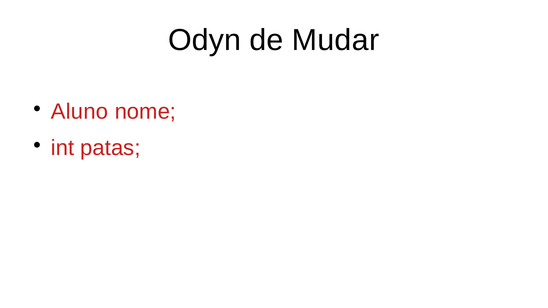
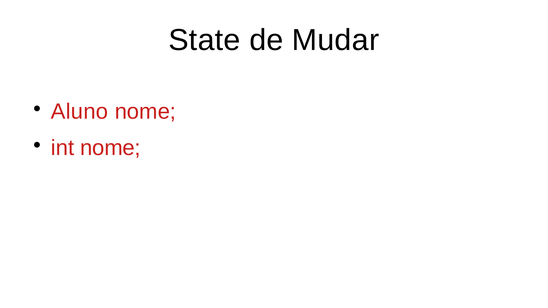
Odyn: Odyn -> State
int patas: patas -> nome
